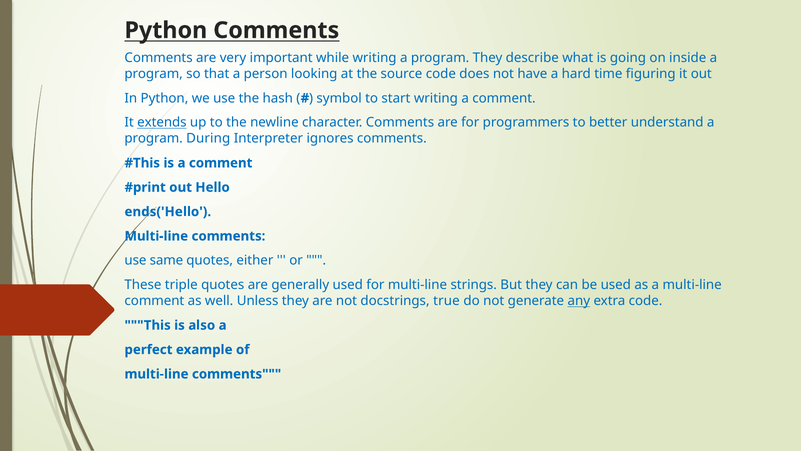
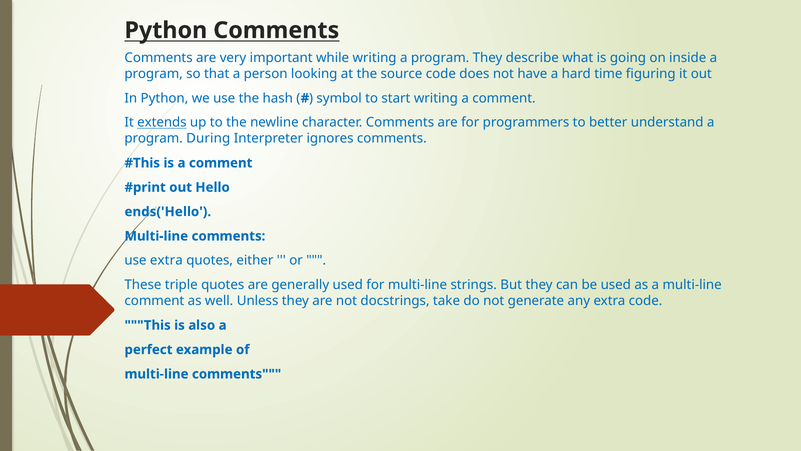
use same: same -> extra
true: true -> take
any underline: present -> none
